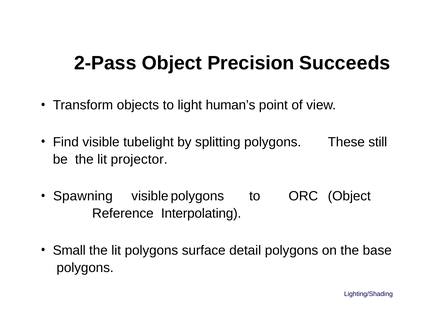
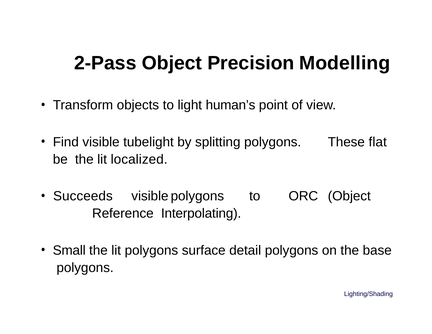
Succeeds: Succeeds -> Modelling
still: still -> flat
projector: projector -> localized
Spawning: Spawning -> Succeeds
